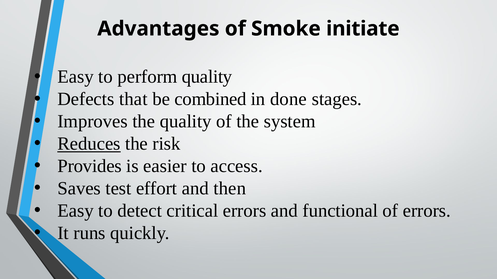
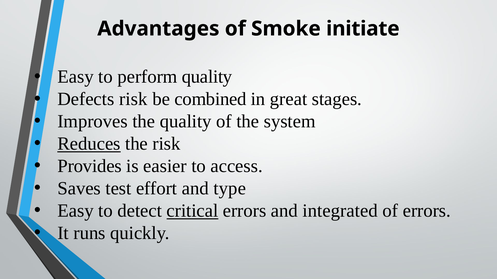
Defects that: that -> risk
done: done -> great
then: then -> type
critical underline: none -> present
functional: functional -> integrated
